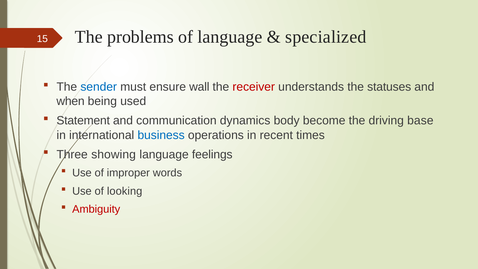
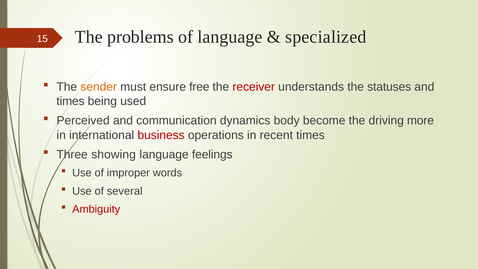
sender colour: blue -> orange
wall: wall -> free
when at (71, 101): when -> times
Statement: Statement -> Perceived
base: base -> more
business colour: blue -> red
looking: looking -> several
